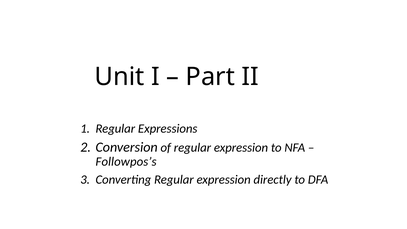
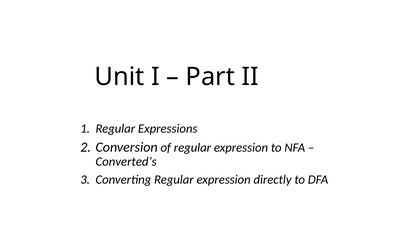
Followpos’s: Followpos’s -> Converted’s
